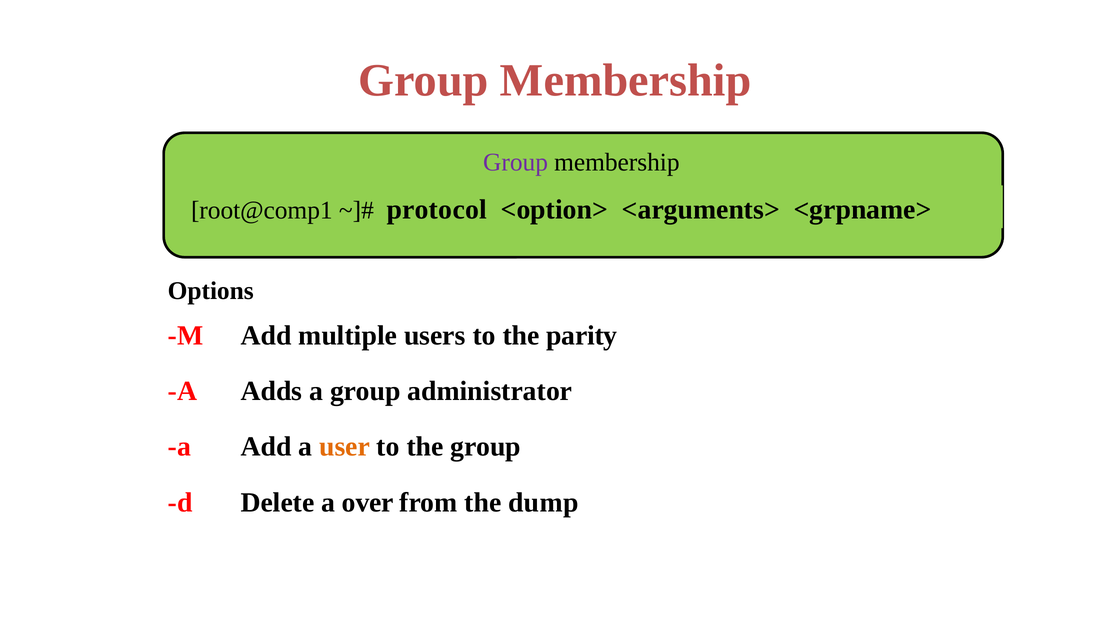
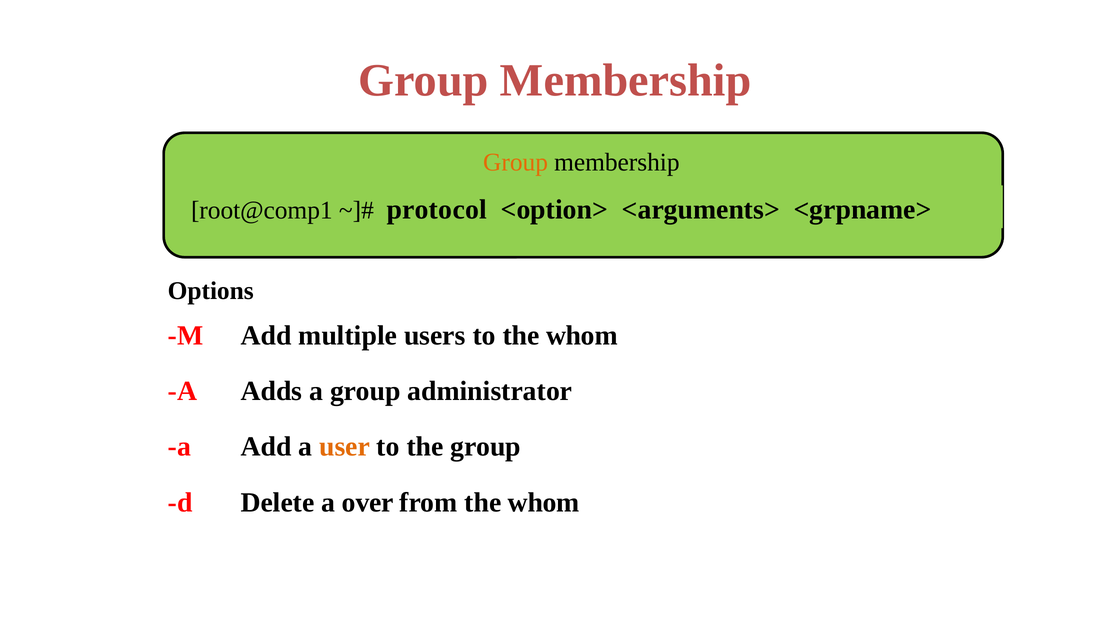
Group at (516, 162) colour: purple -> orange
to the parity: parity -> whom
from the dump: dump -> whom
